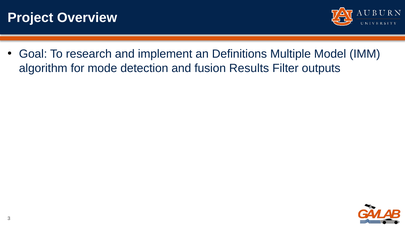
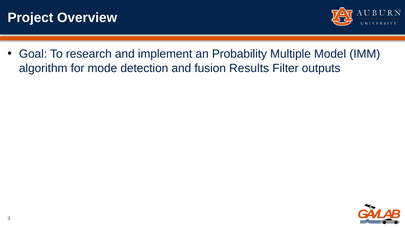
Definitions: Definitions -> Probability
